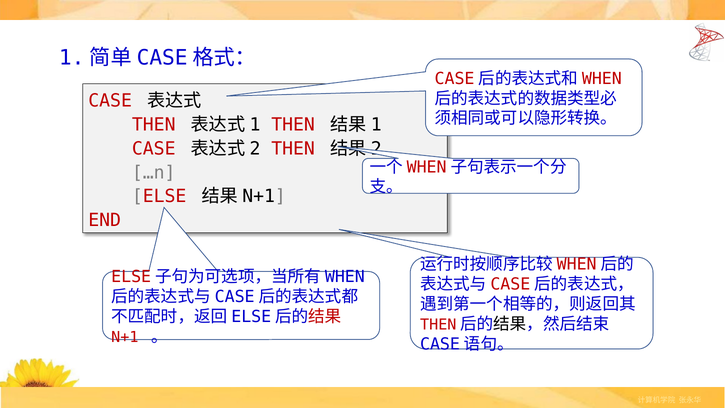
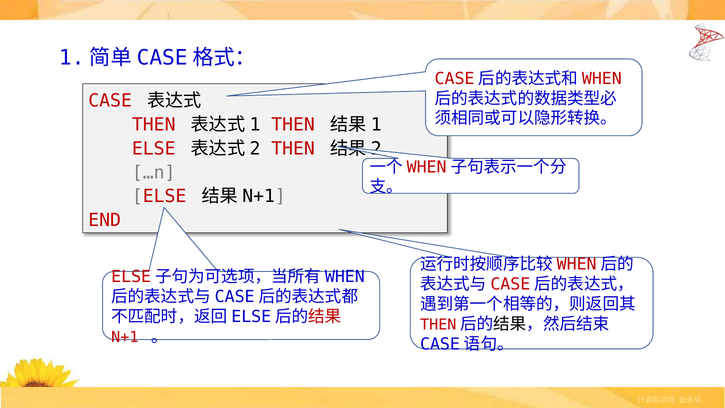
CASE at (154, 149): CASE -> ELSE
